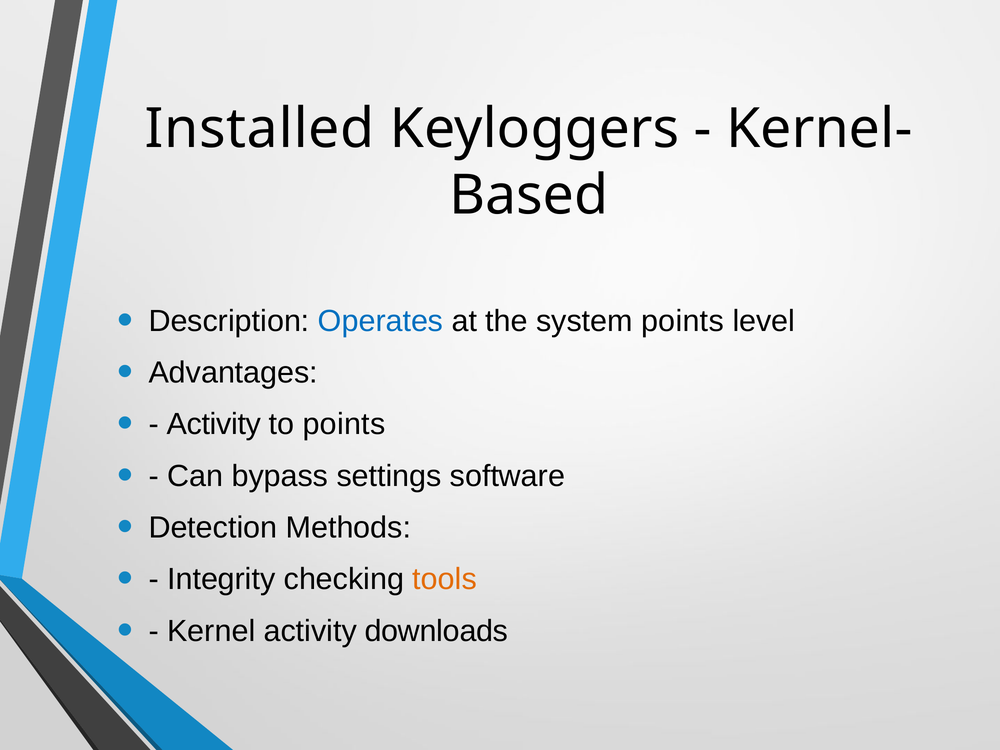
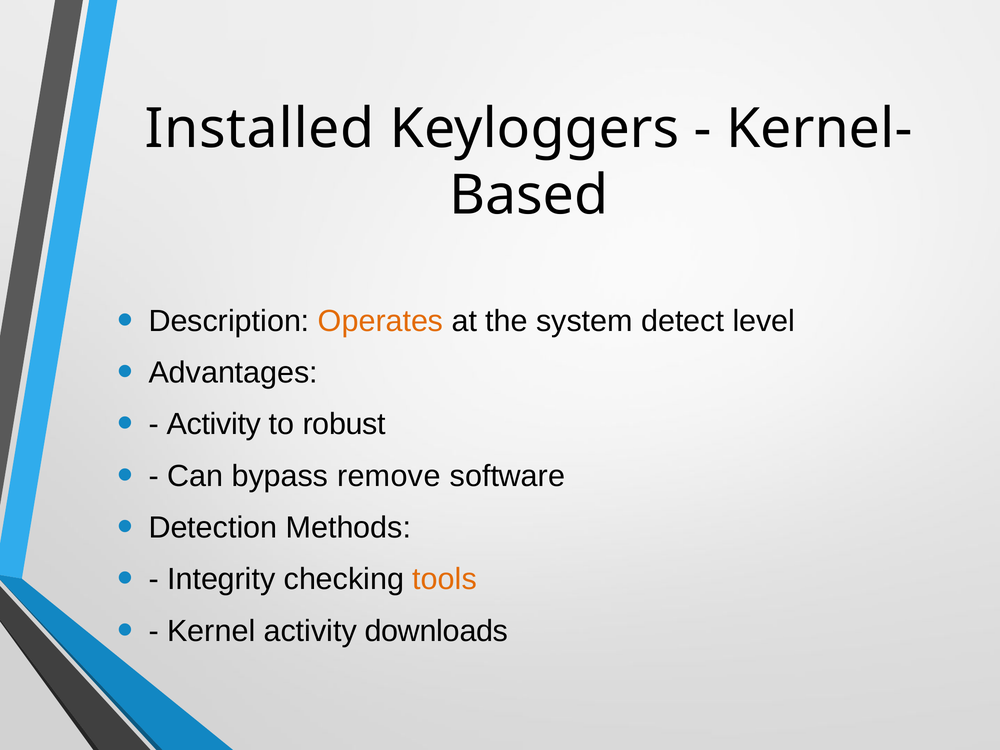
Operates colour: blue -> orange
system points: points -> detect
to points: points -> robust
settings: settings -> remove
